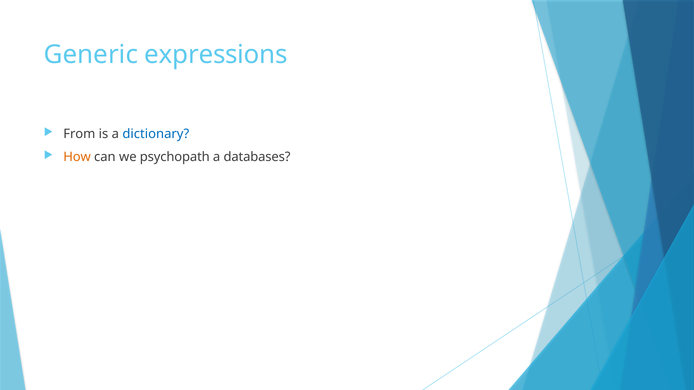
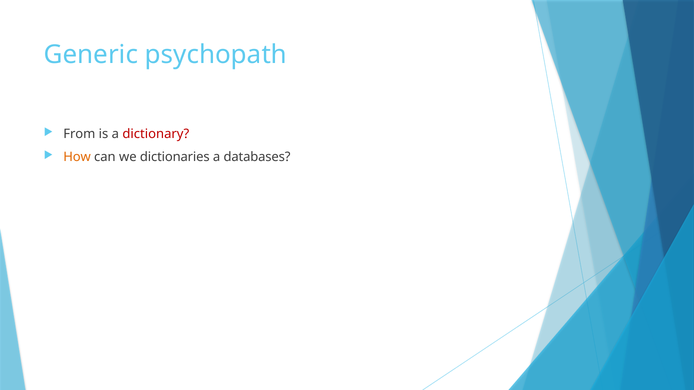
expressions: expressions -> psychopath
dictionary colour: blue -> red
psychopath: psychopath -> dictionaries
